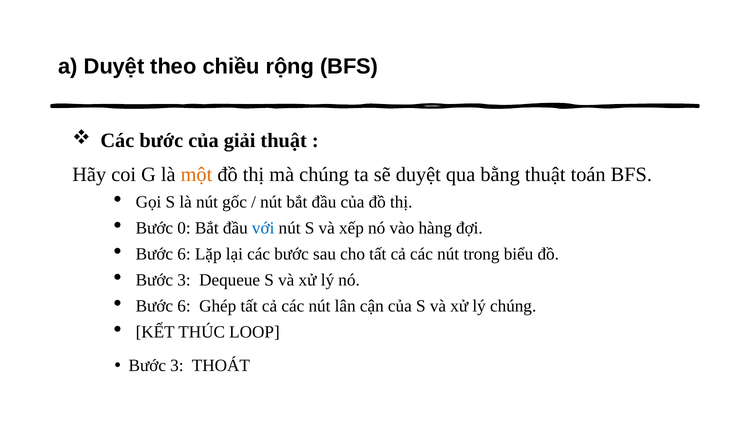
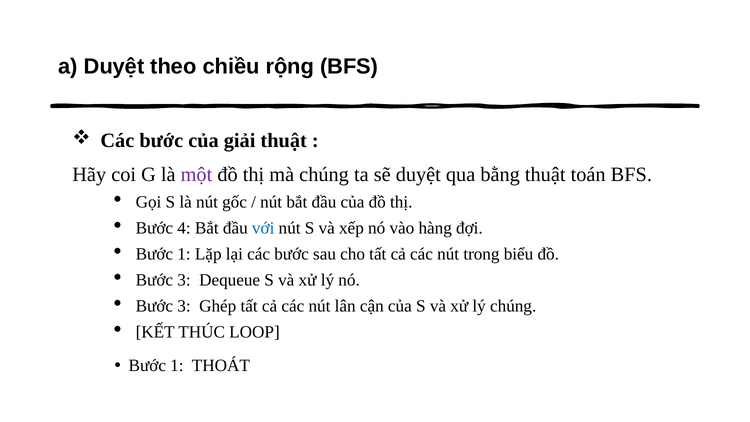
một colour: orange -> purple
0: 0 -> 4
6 at (184, 254): 6 -> 1
6 at (184, 306): 6 -> 3
3 at (177, 366): 3 -> 1
